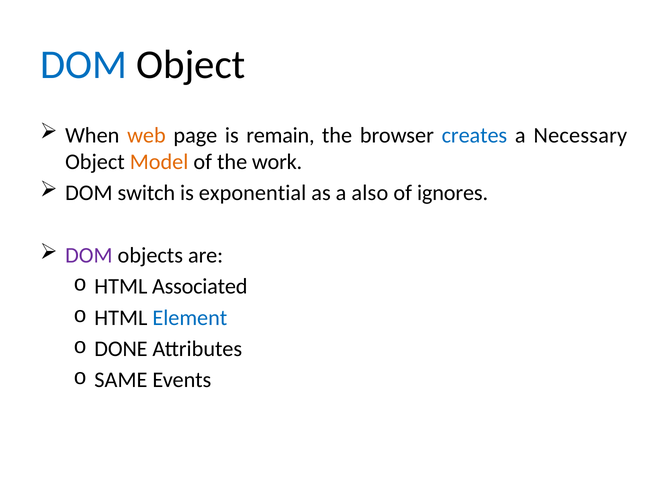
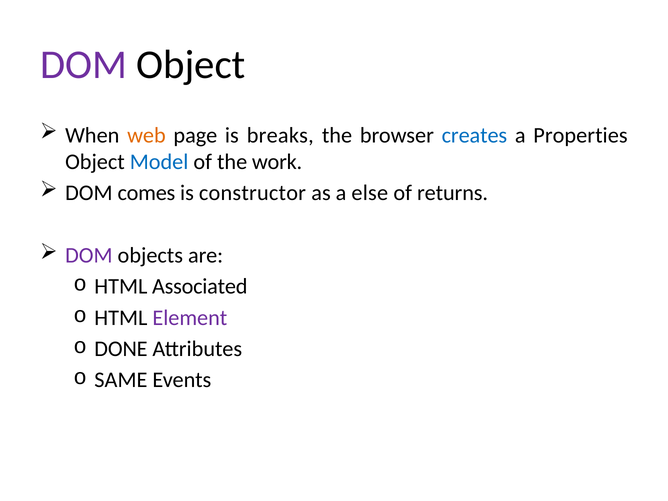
DOM at (84, 65) colour: blue -> purple
remain: remain -> breaks
Necessary: Necessary -> Properties
Model colour: orange -> blue
switch: switch -> comes
exponential: exponential -> constructor
also: also -> else
ignores: ignores -> returns
Element colour: blue -> purple
